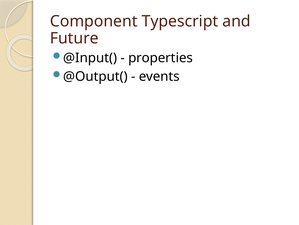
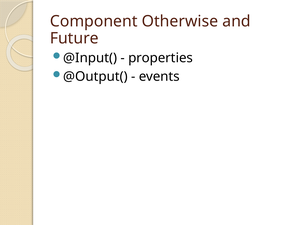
Typescript: Typescript -> Otherwise
